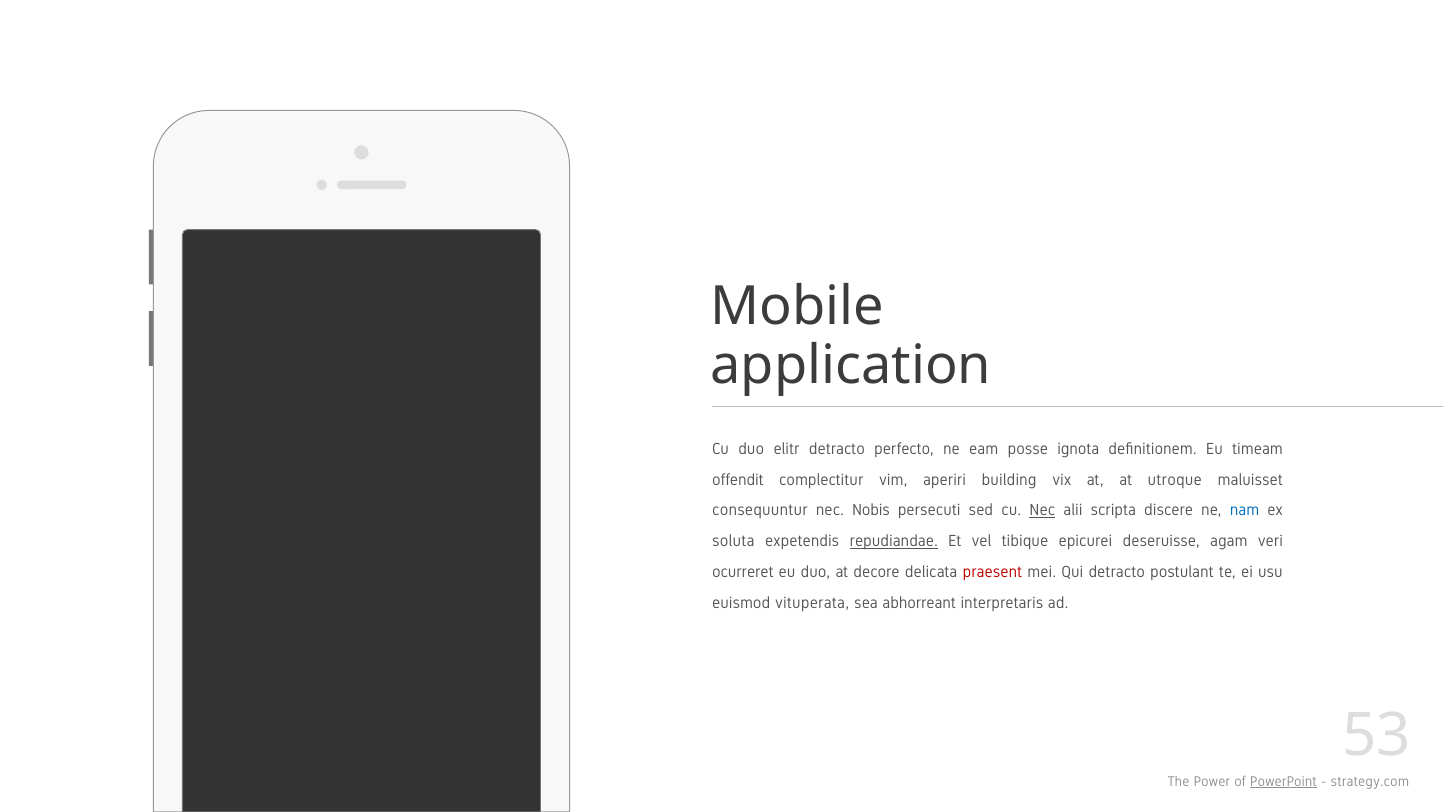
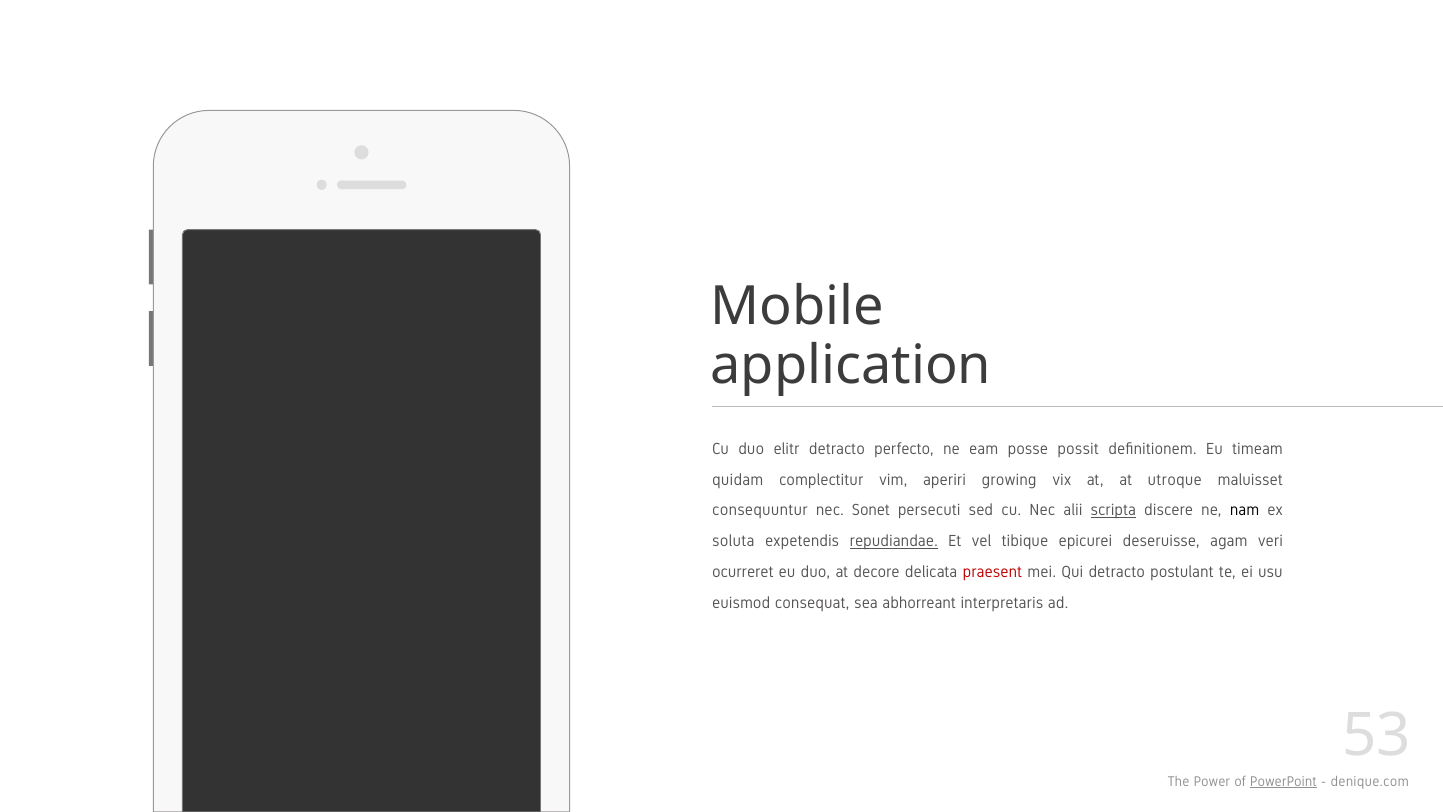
ignota: ignota -> possit
offendit: offendit -> quidam
building: building -> growing
Nobis: Nobis -> Sonet
Nec at (1042, 510) underline: present -> none
scripta underline: none -> present
nam colour: blue -> black
vituperata: vituperata -> consequat
strategy.com: strategy.com -> denique.com
